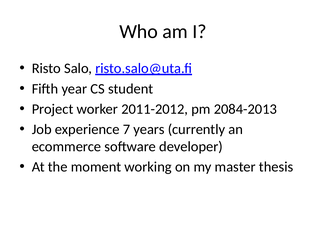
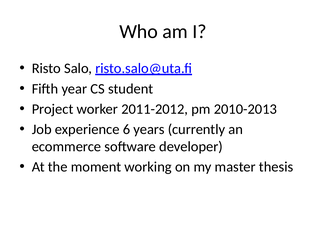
2084-2013: 2084-2013 -> 2010-2013
7: 7 -> 6
